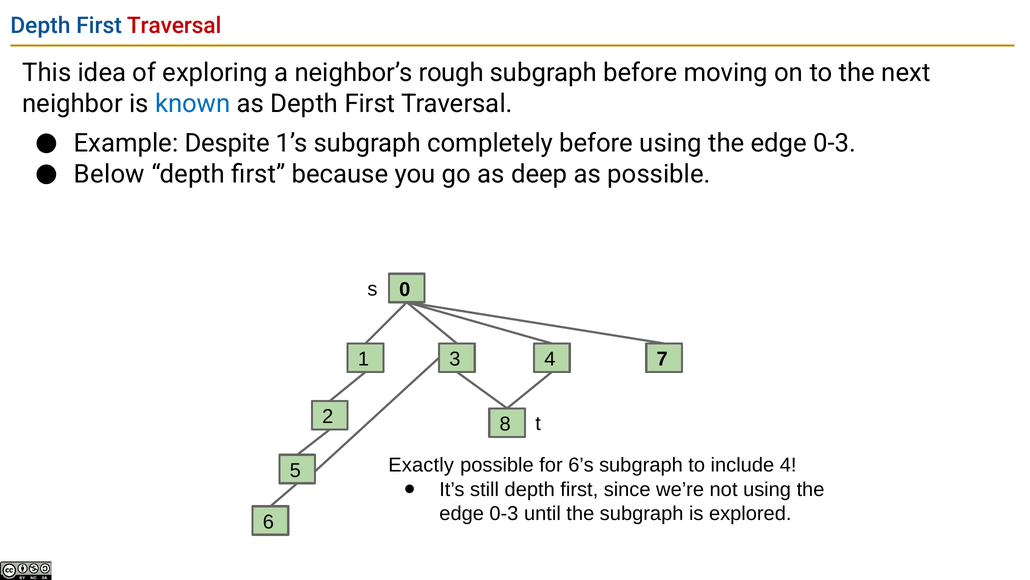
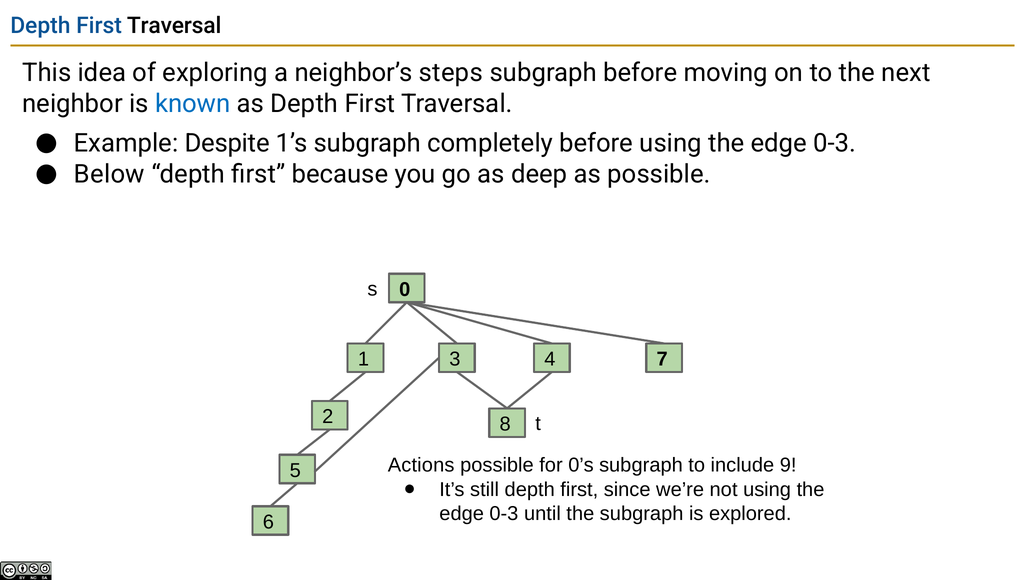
Traversal at (174, 26) colour: red -> black
rough: rough -> steps
Exactly: Exactly -> Actions
6’s: 6’s -> 0’s
include 4: 4 -> 9
